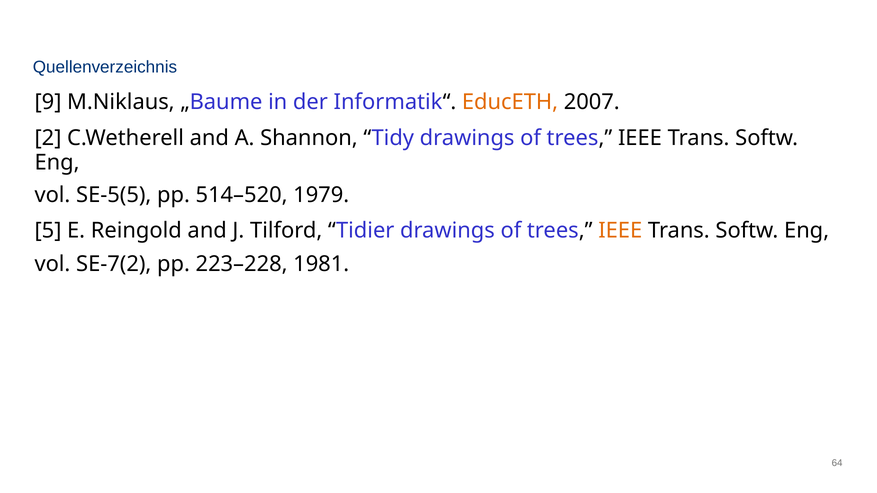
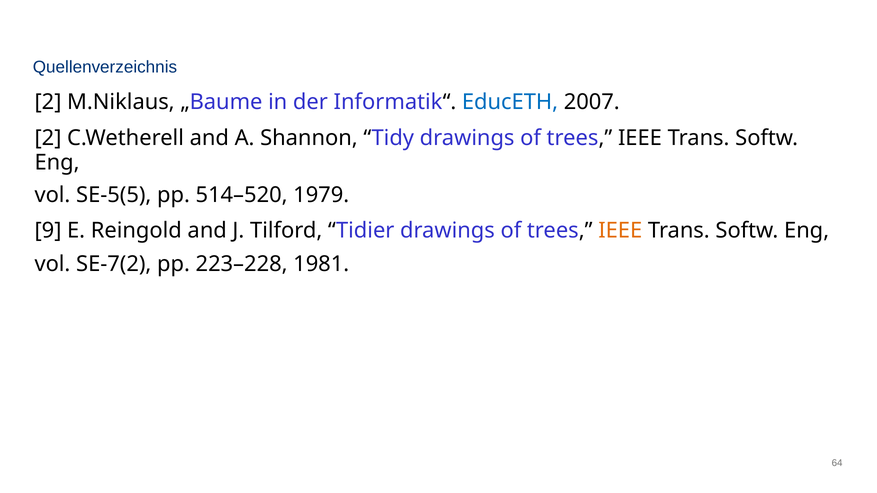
9 at (48, 102): 9 -> 2
EducETH colour: orange -> blue
5: 5 -> 9
